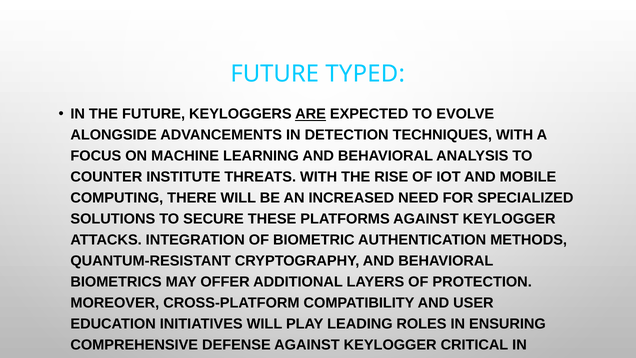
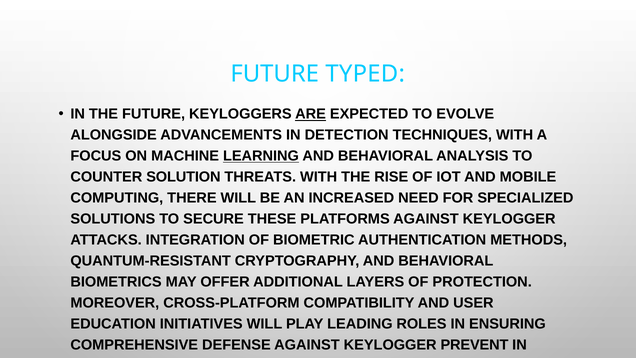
LEARNING underline: none -> present
INSTITUTE: INSTITUTE -> SOLUTION
CRITICAL: CRITICAL -> PREVENT
